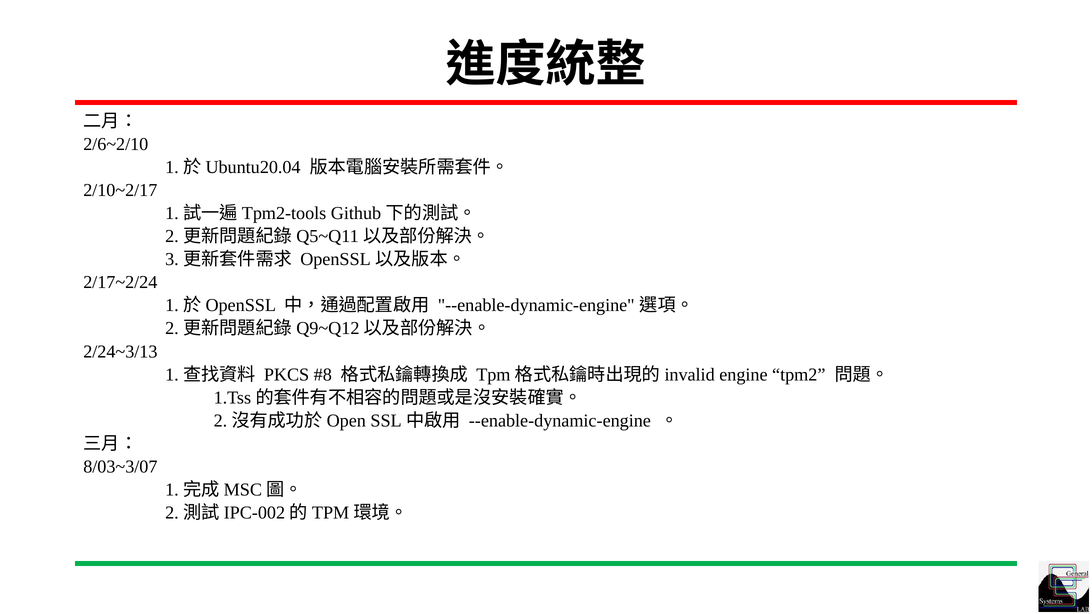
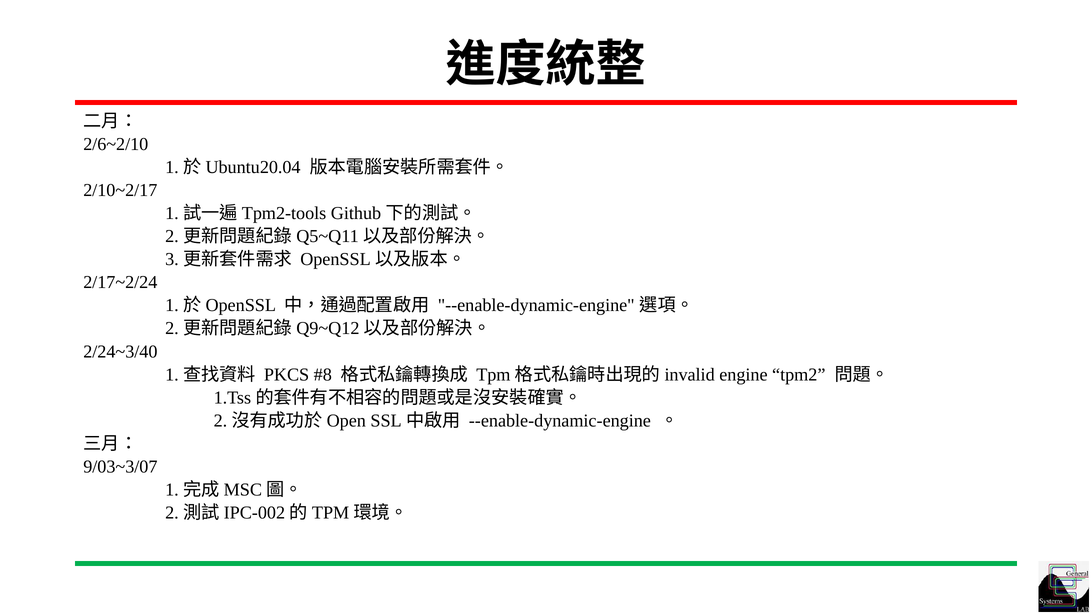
2/24~3/13: 2/24~3/13 -> 2/24~3/40
8/03~3/07: 8/03~3/07 -> 9/03~3/07
